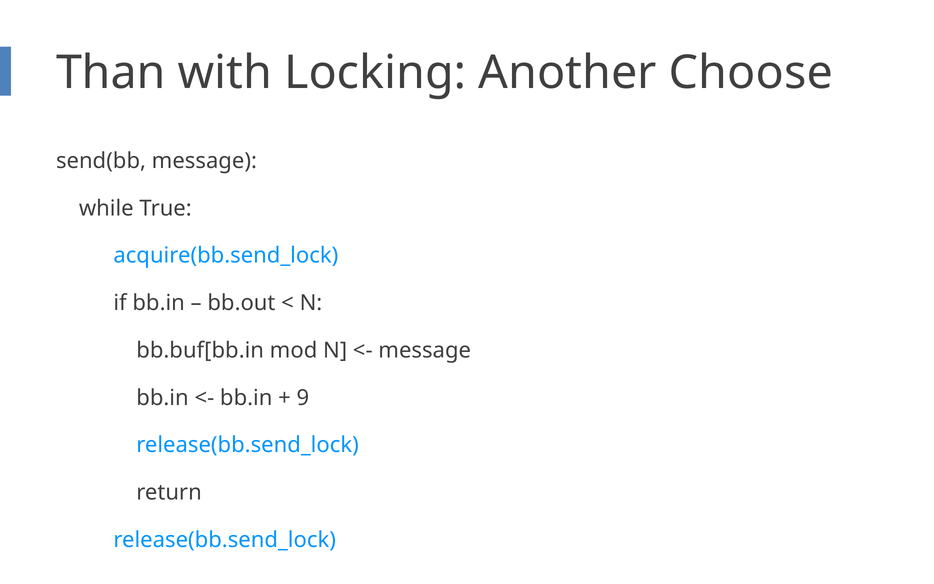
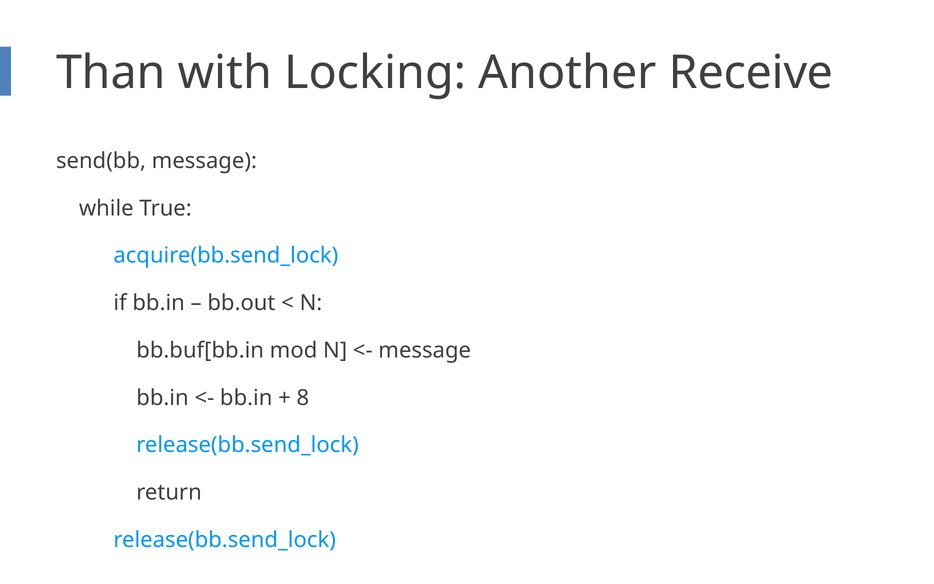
Choose: Choose -> Receive
9: 9 -> 8
